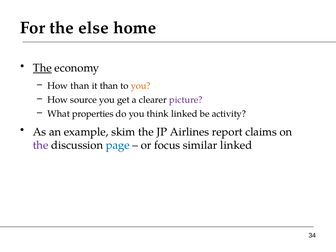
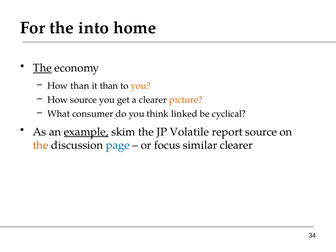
else: else -> into
picture colour: purple -> orange
properties: properties -> consumer
activity: activity -> cyclical
example underline: none -> present
Airlines: Airlines -> Volatile
report claims: claims -> source
the at (41, 145) colour: purple -> orange
similar linked: linked -> clearer
